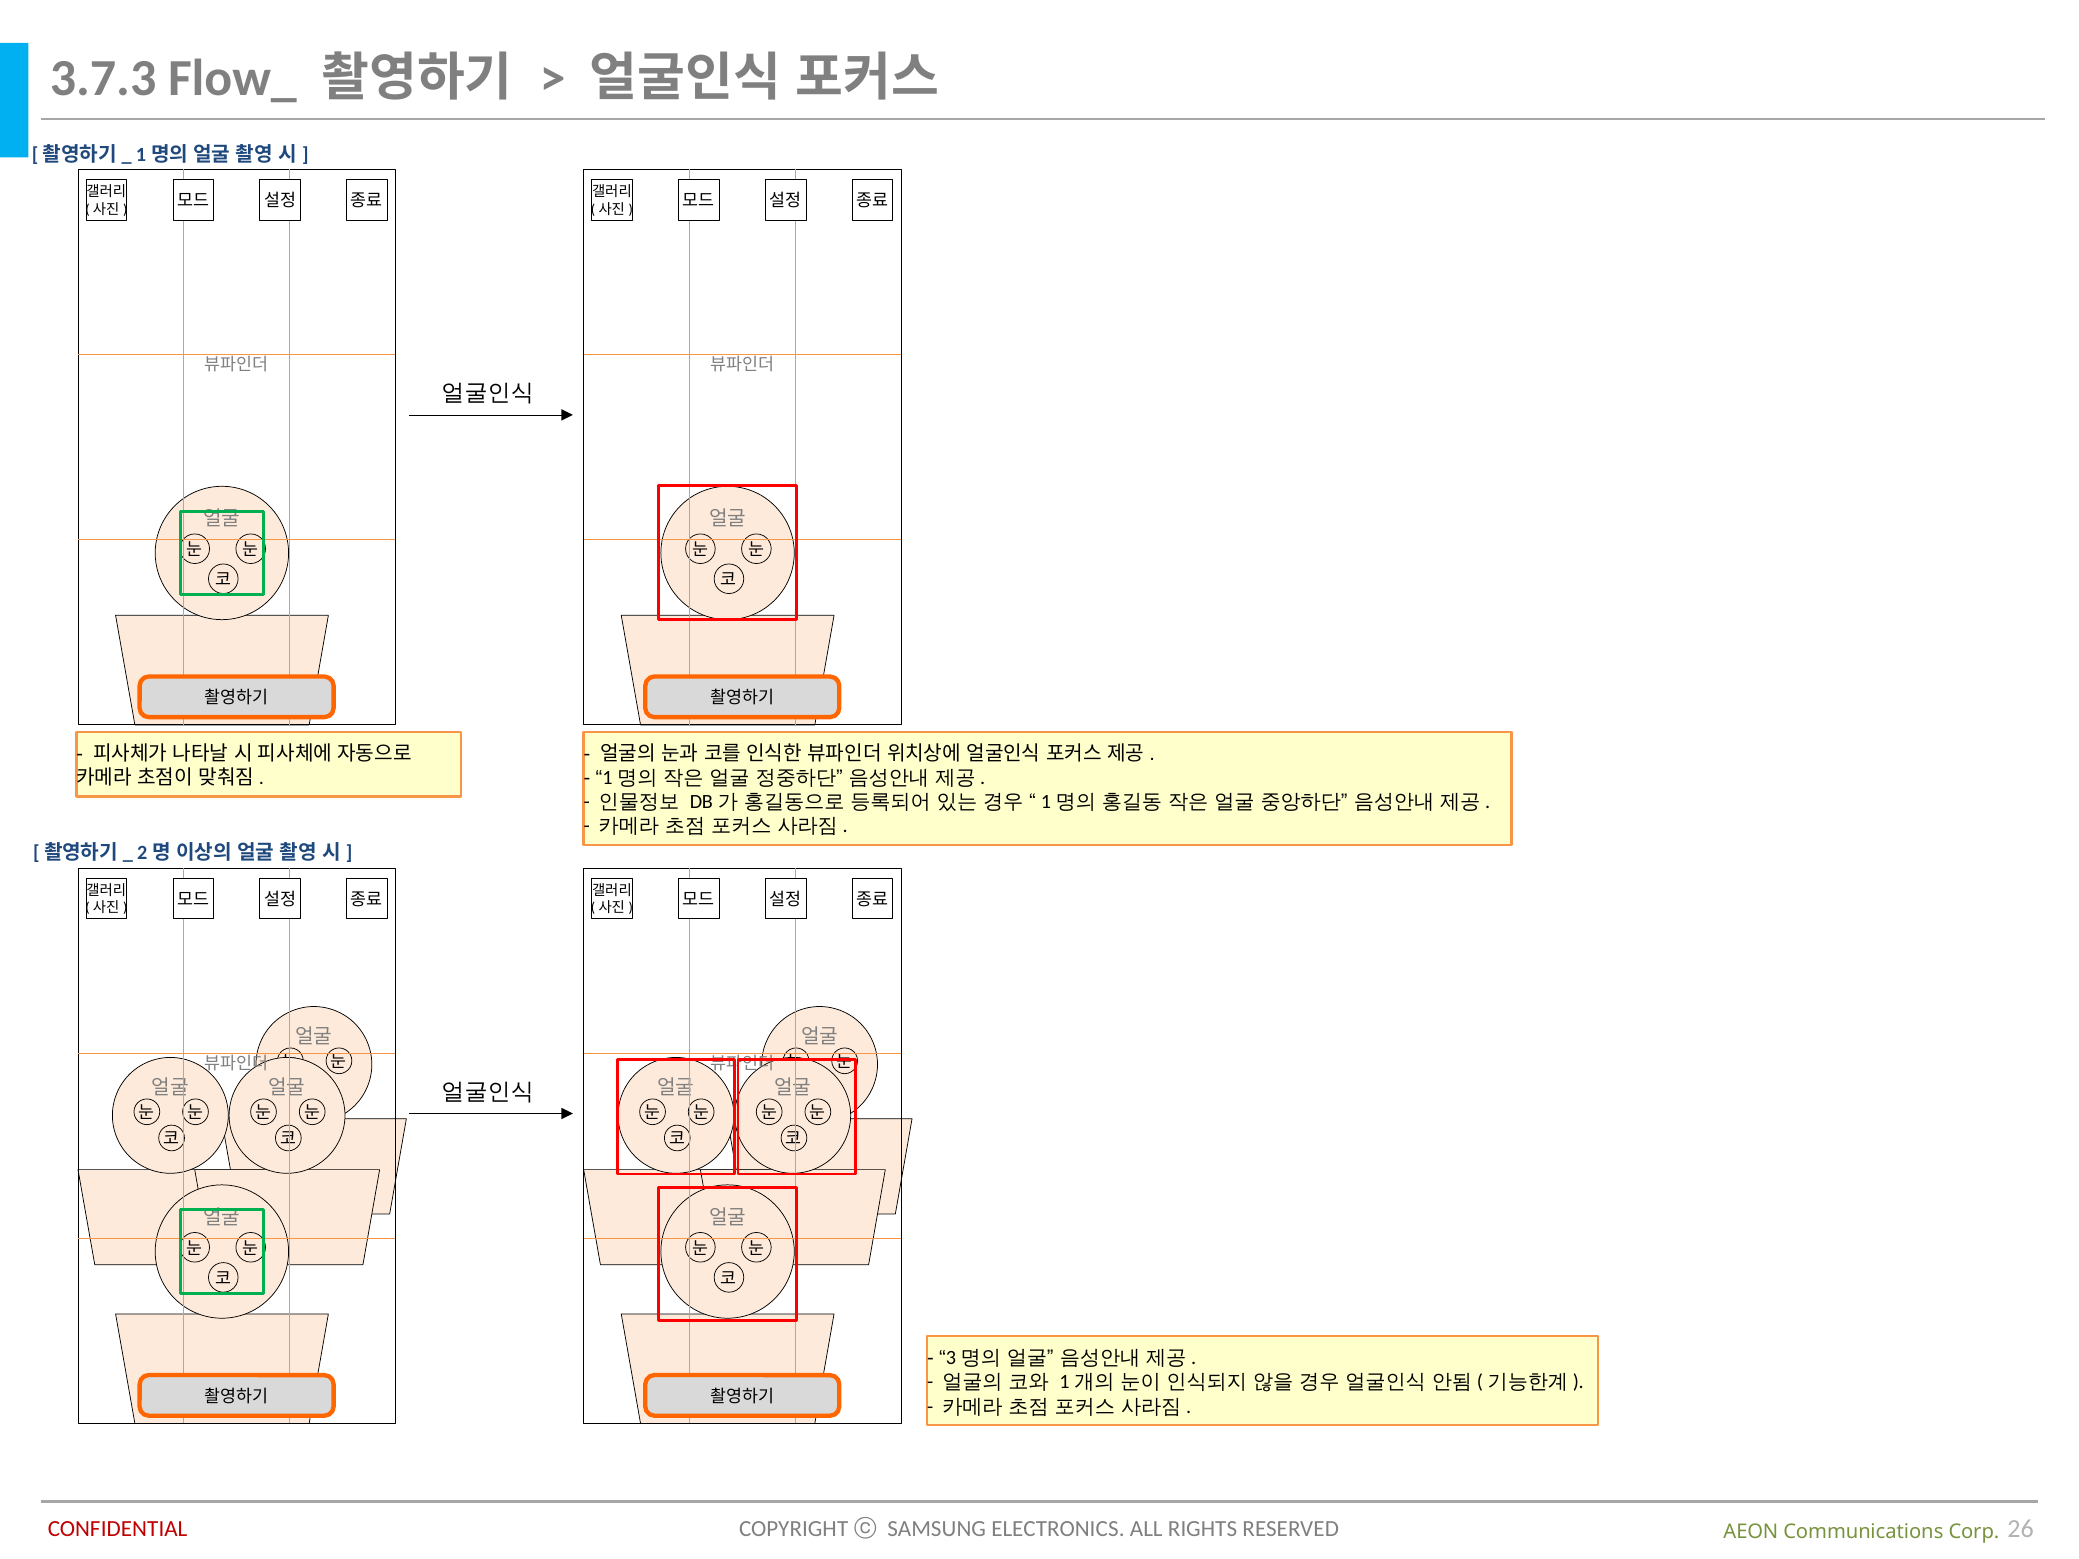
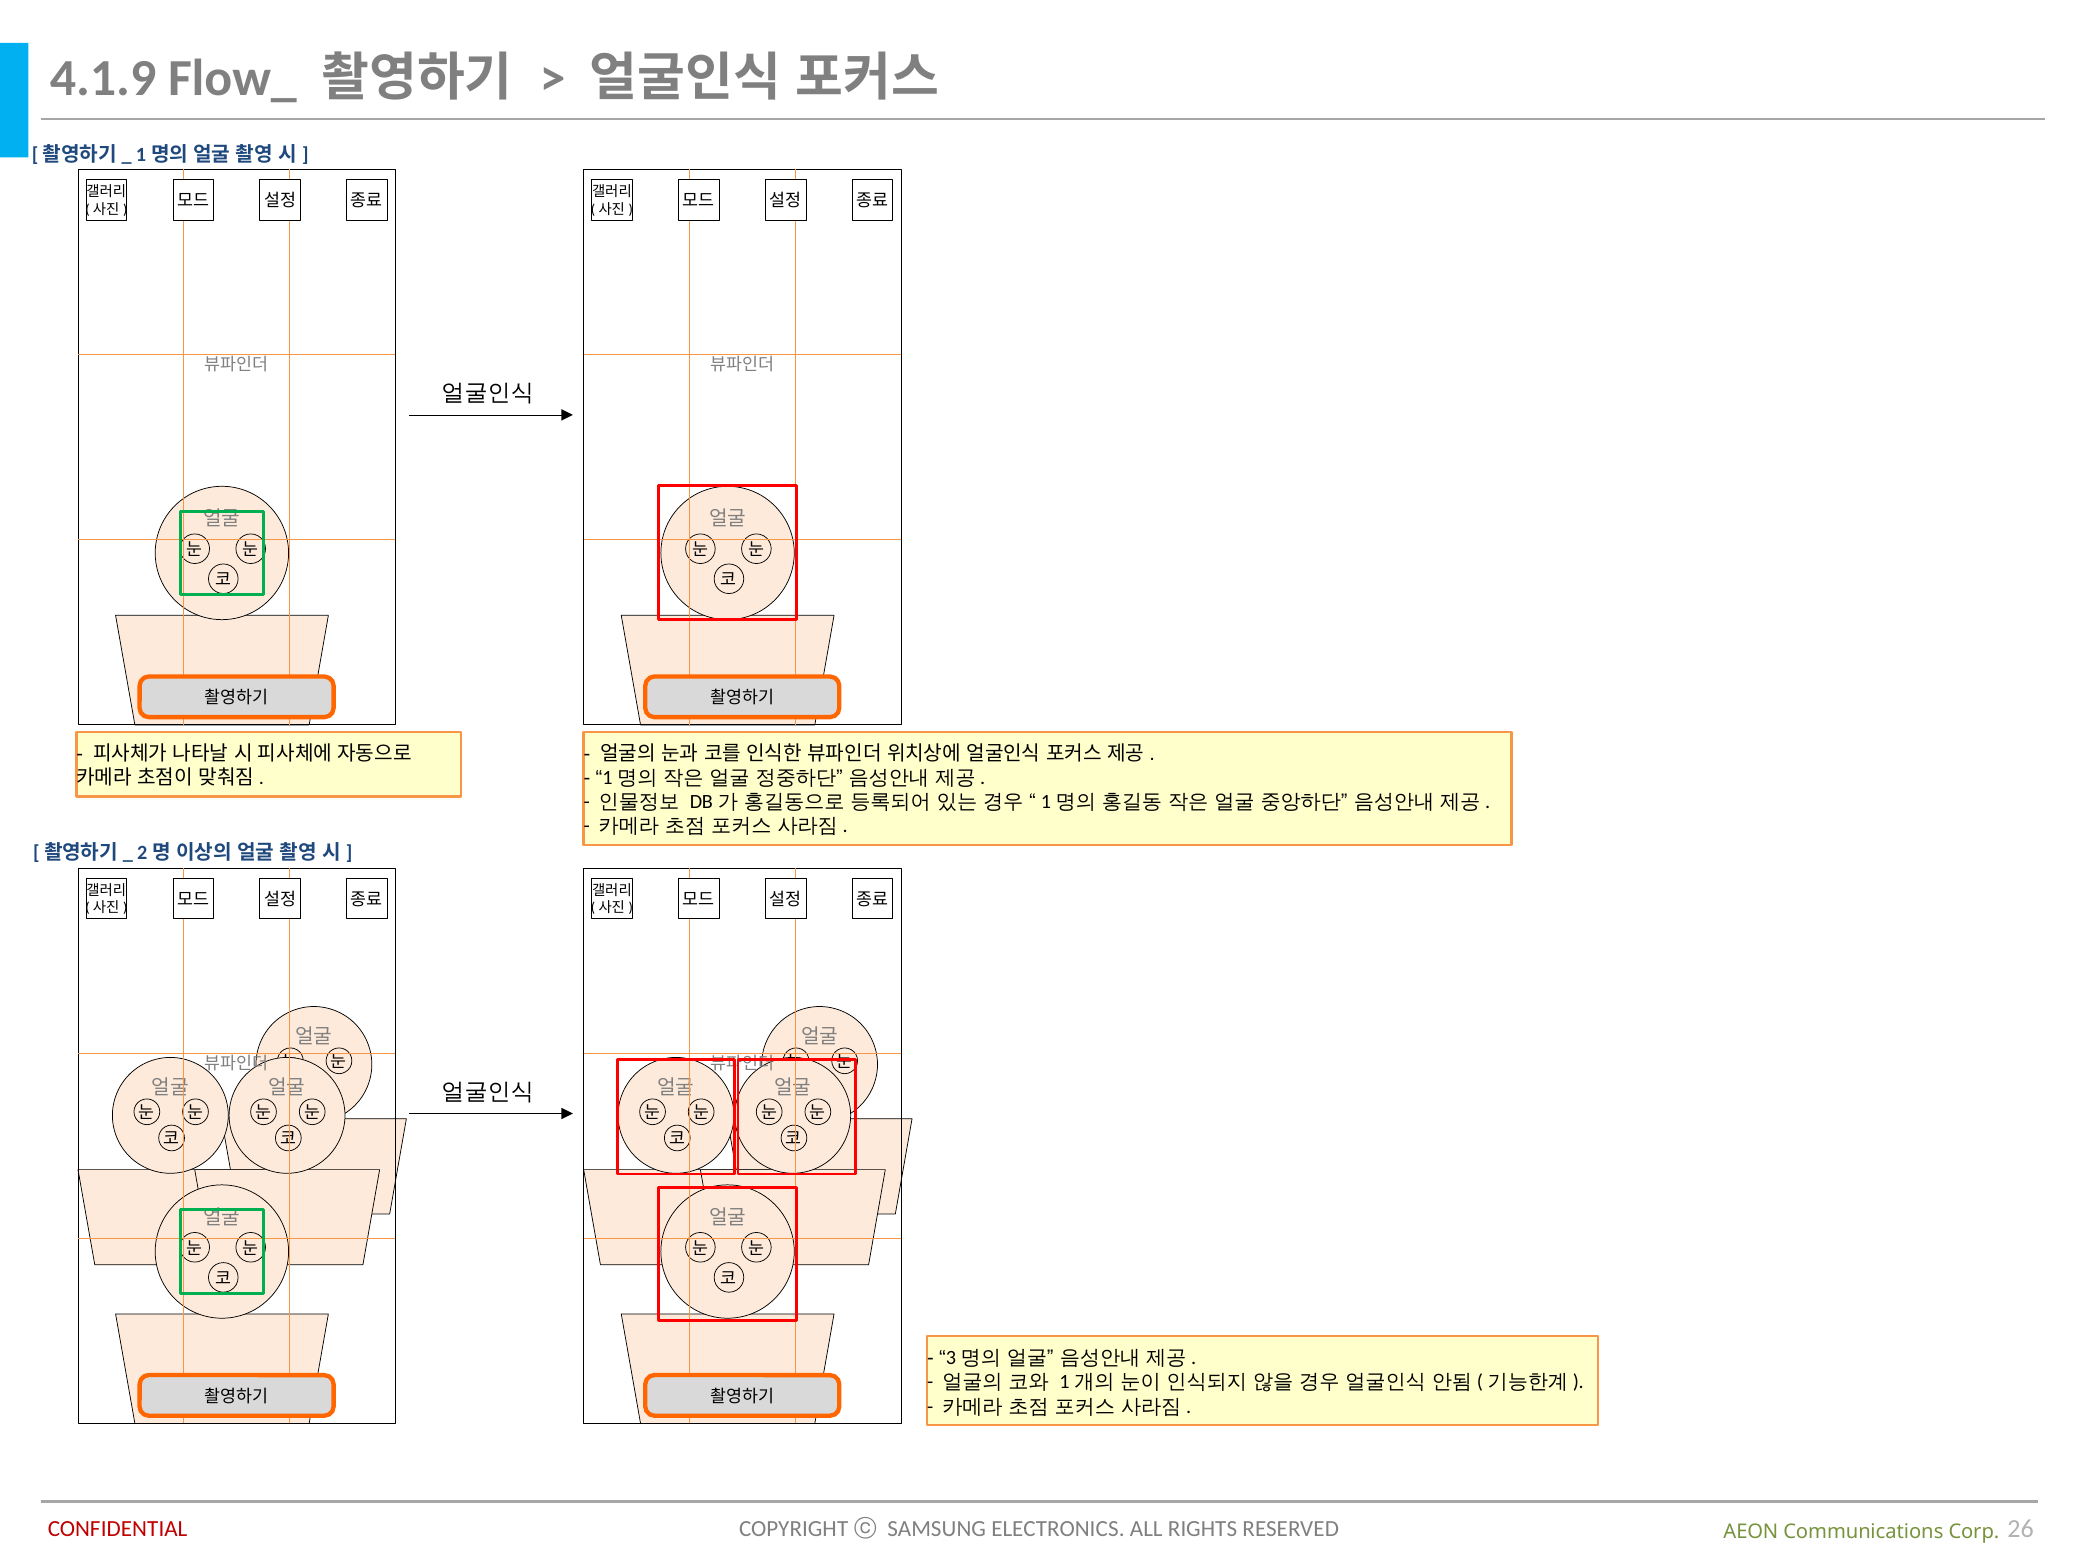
3.7.3: 3.7.3 -> 4.1.9
